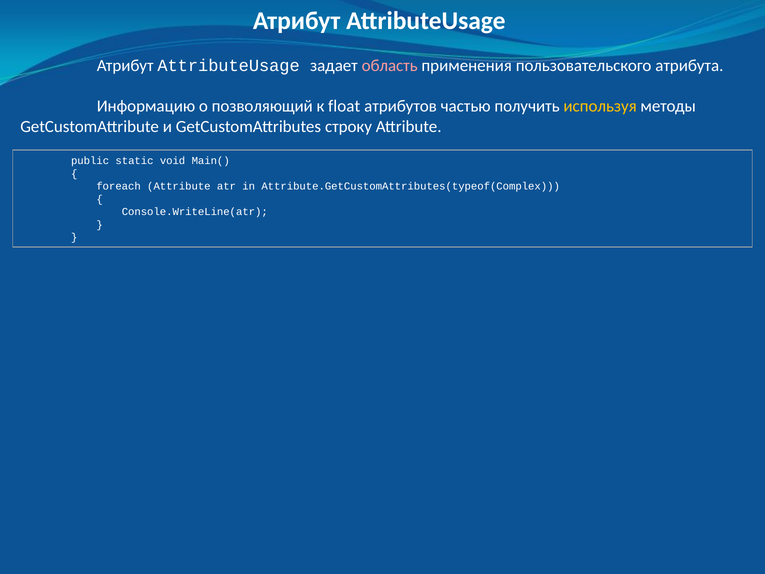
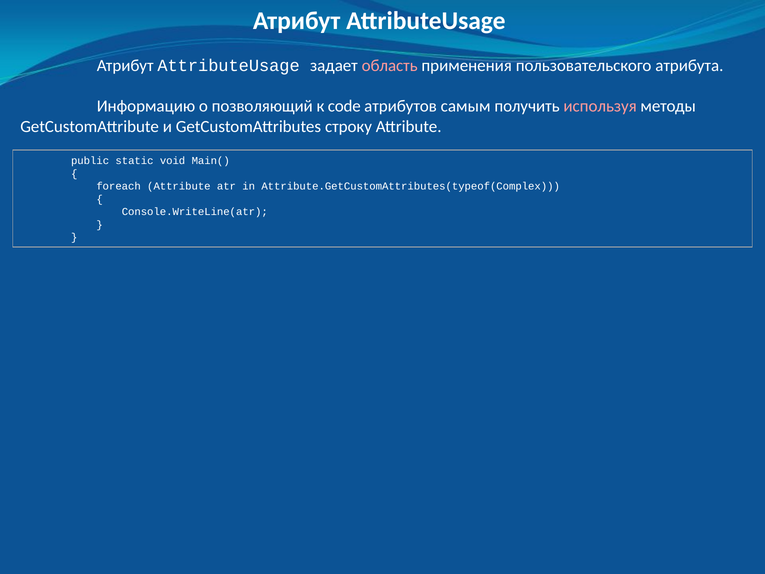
float: float -> code
частью: частью -> самым
используя colour: yellow -> pink
